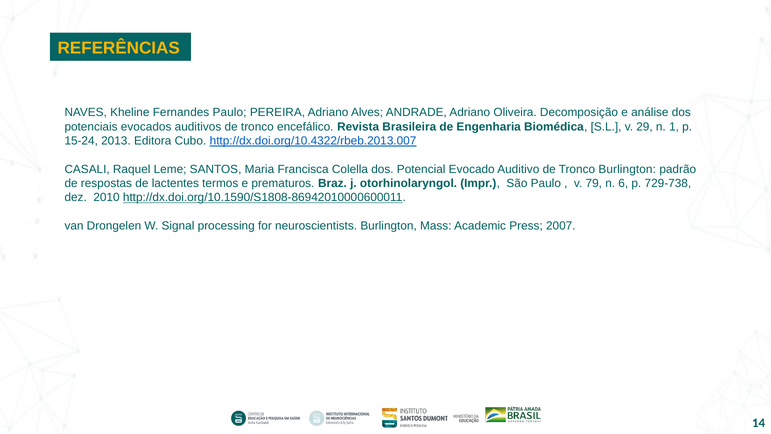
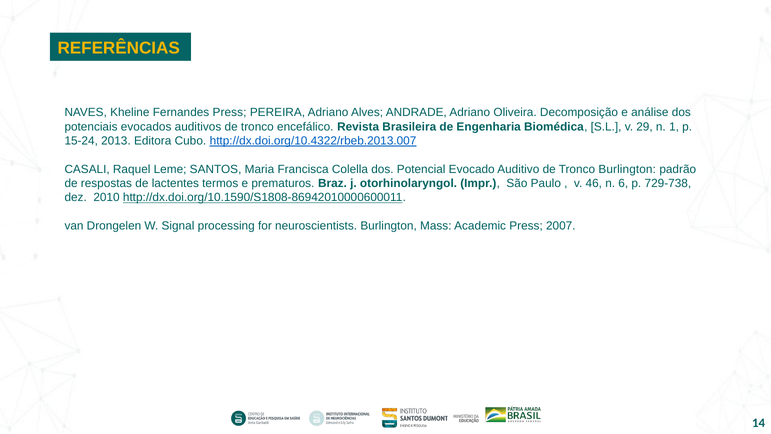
Fernandes Paulo: Paulo -> Press
79: 79 -> 46
